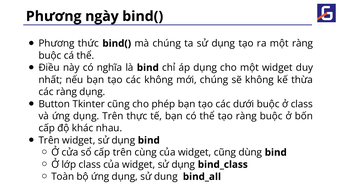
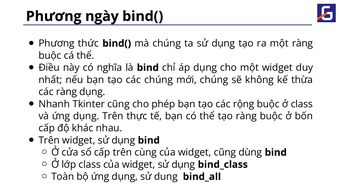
các không: không -> chúng
Button: Button -> Nhanh
dưới: dưới -> rộng
